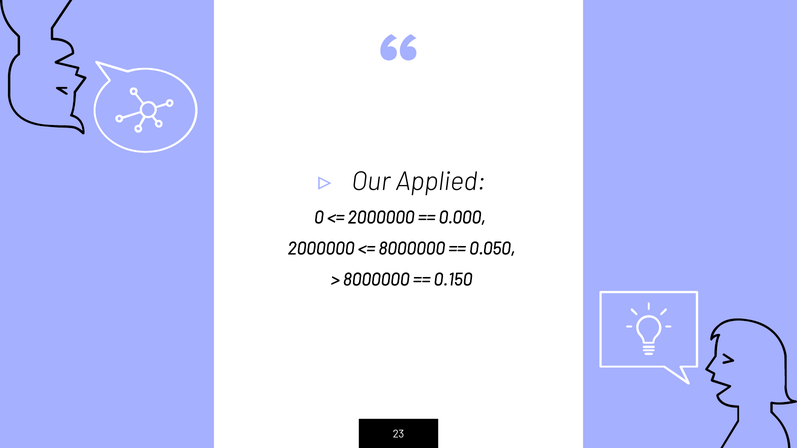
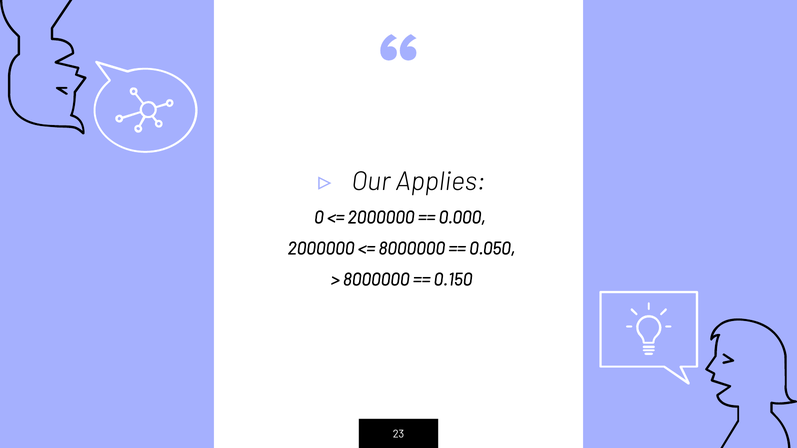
Applied: Applied -> Applies
